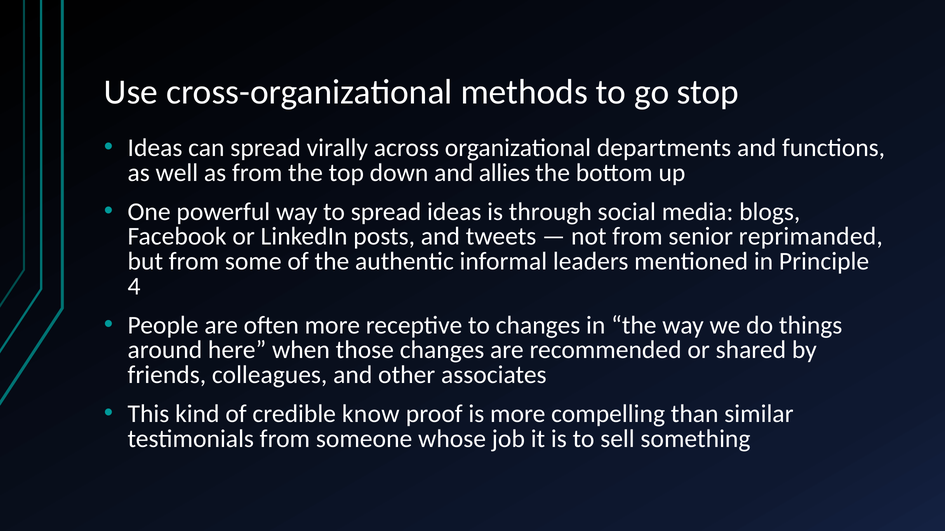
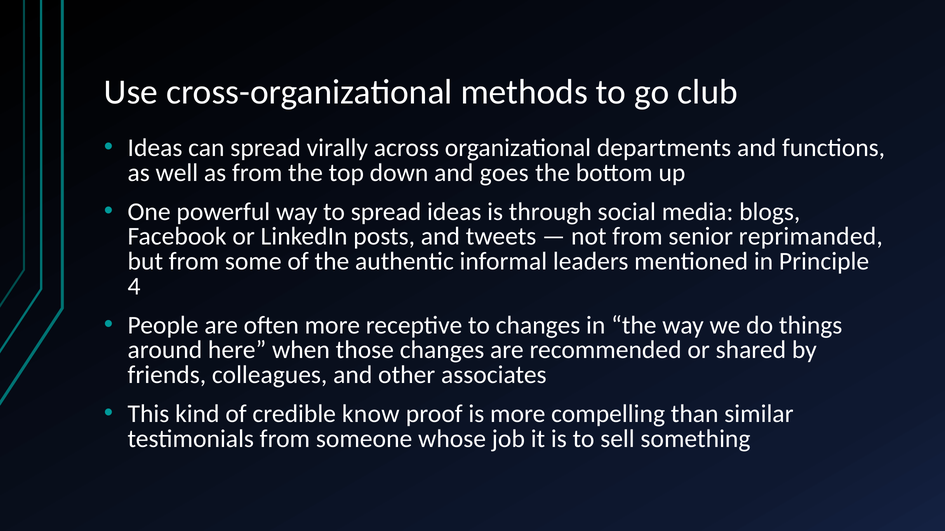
stop: stop -> club
allies: allies -> goes
